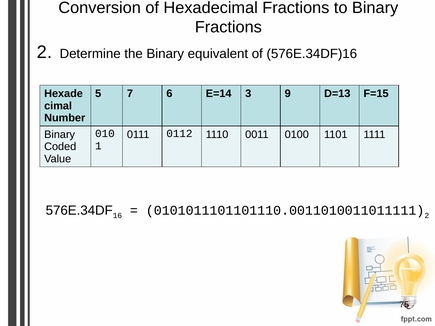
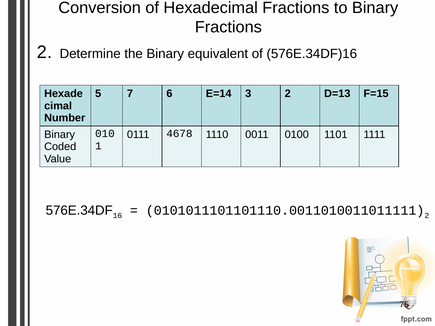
3 9: 9 -> 2
0112: 0112 -> 4678
